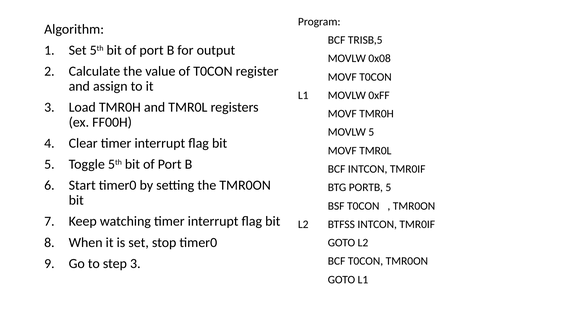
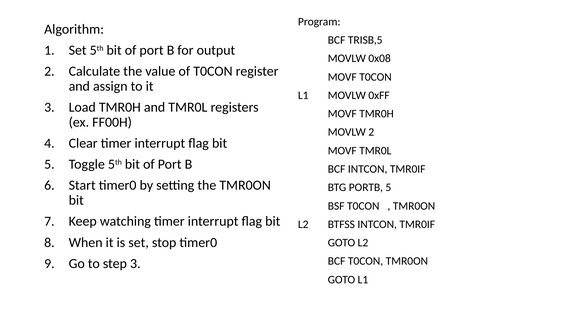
MOVLW 5: 5 -> 2
